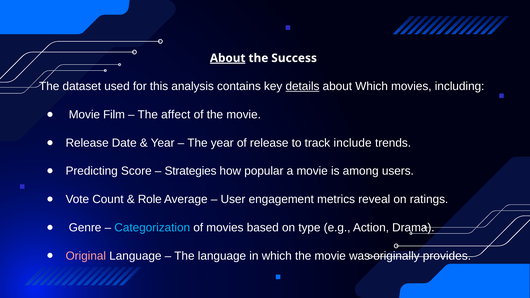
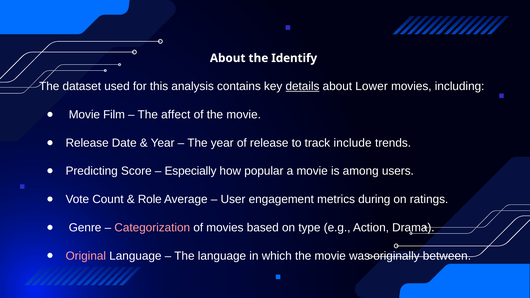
About at (228, 58) underline: present -> none
Success: Success -> Identify
about Which: Which -> Lower
Strategies: Strategies -> Especially
reveal: reveal -> during
Categorization colour: light blue -> pink
provides: provides -> between
